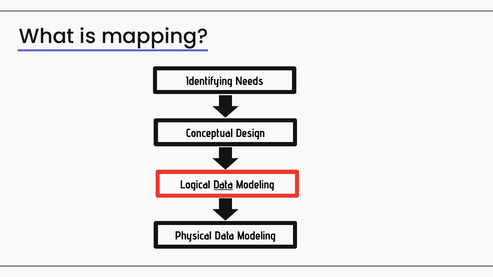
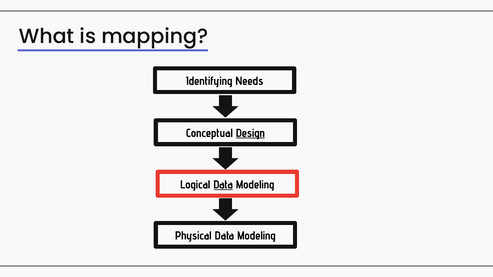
Design underline: none -> present
